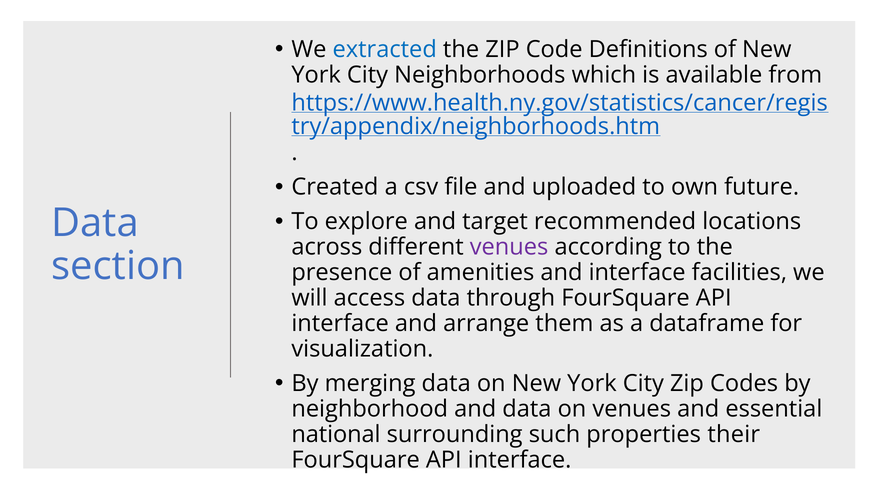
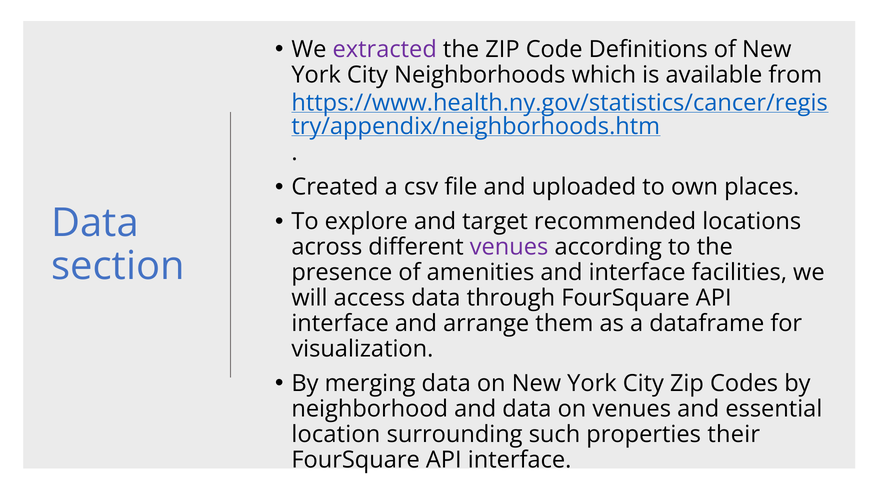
extracted colour: blue -> purple
future: future -> places
national: national -> location
